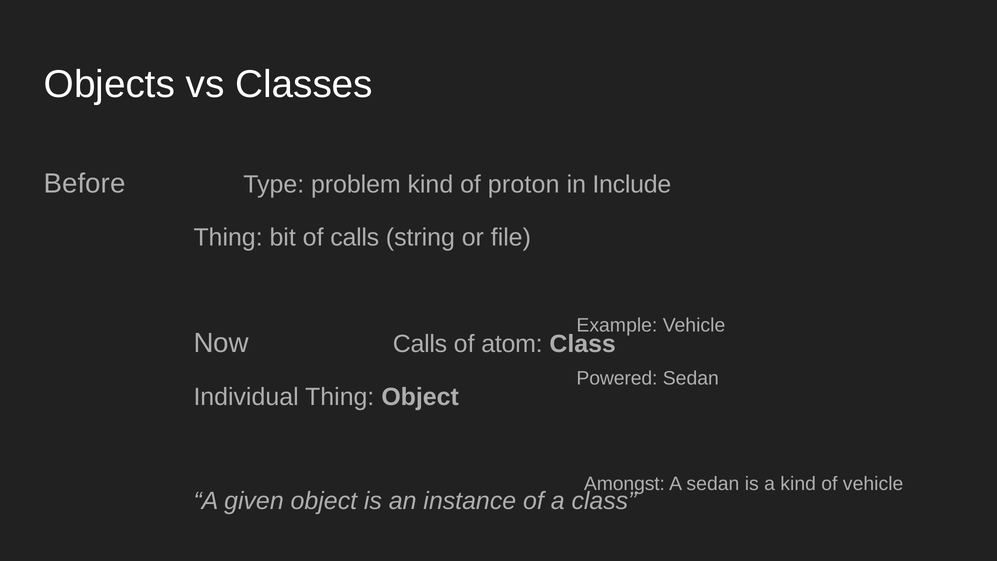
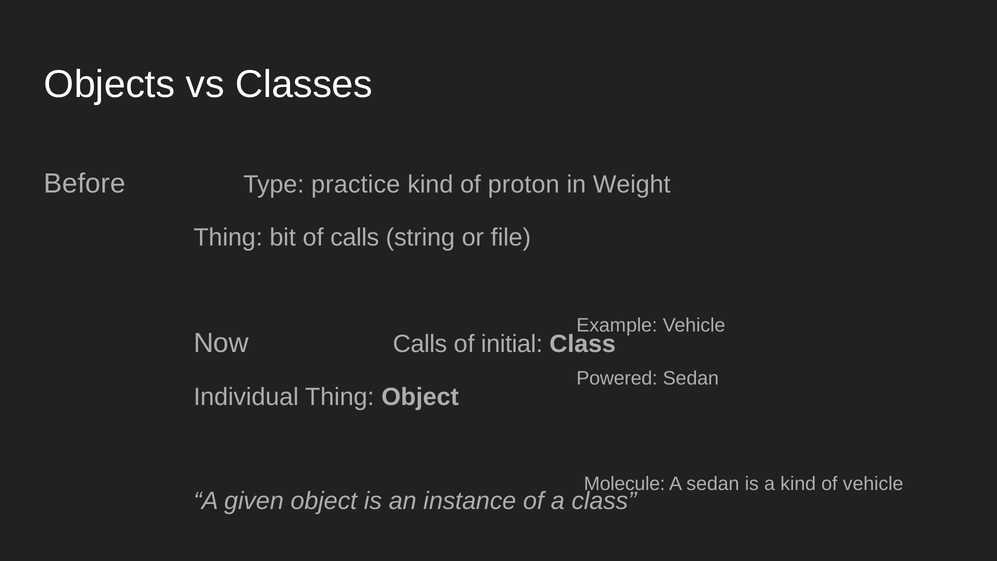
problem: problem -> practice
Include: Include -> Weight
atom: atom -> initial
Amongst: Amongst -> Molecule
